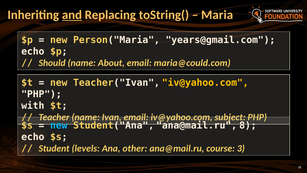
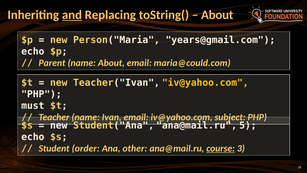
Maria at (217, 15): Maria -> About
Should: Should -> Parent
with: with -> must
new at (59, 125) colour: light blue -> white
8: 8 -> 5
levels: levels -> order
course underline: none -> present
